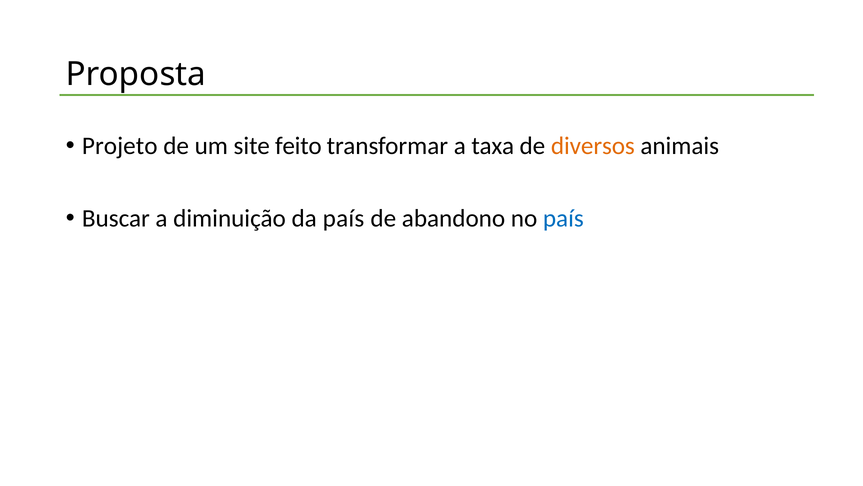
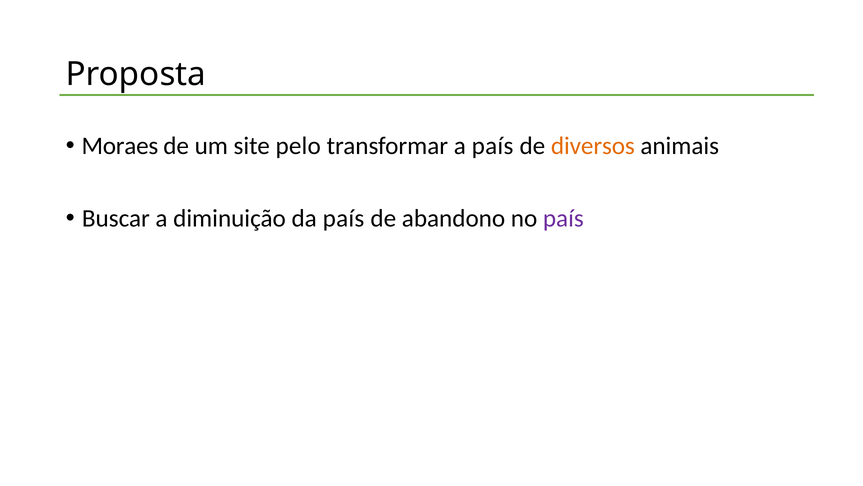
Projeto: Projeto -> Moraes
feito: feito -> pelo
a taxa: taxa -> país
país at (563, 218) colour: blue -> purple
